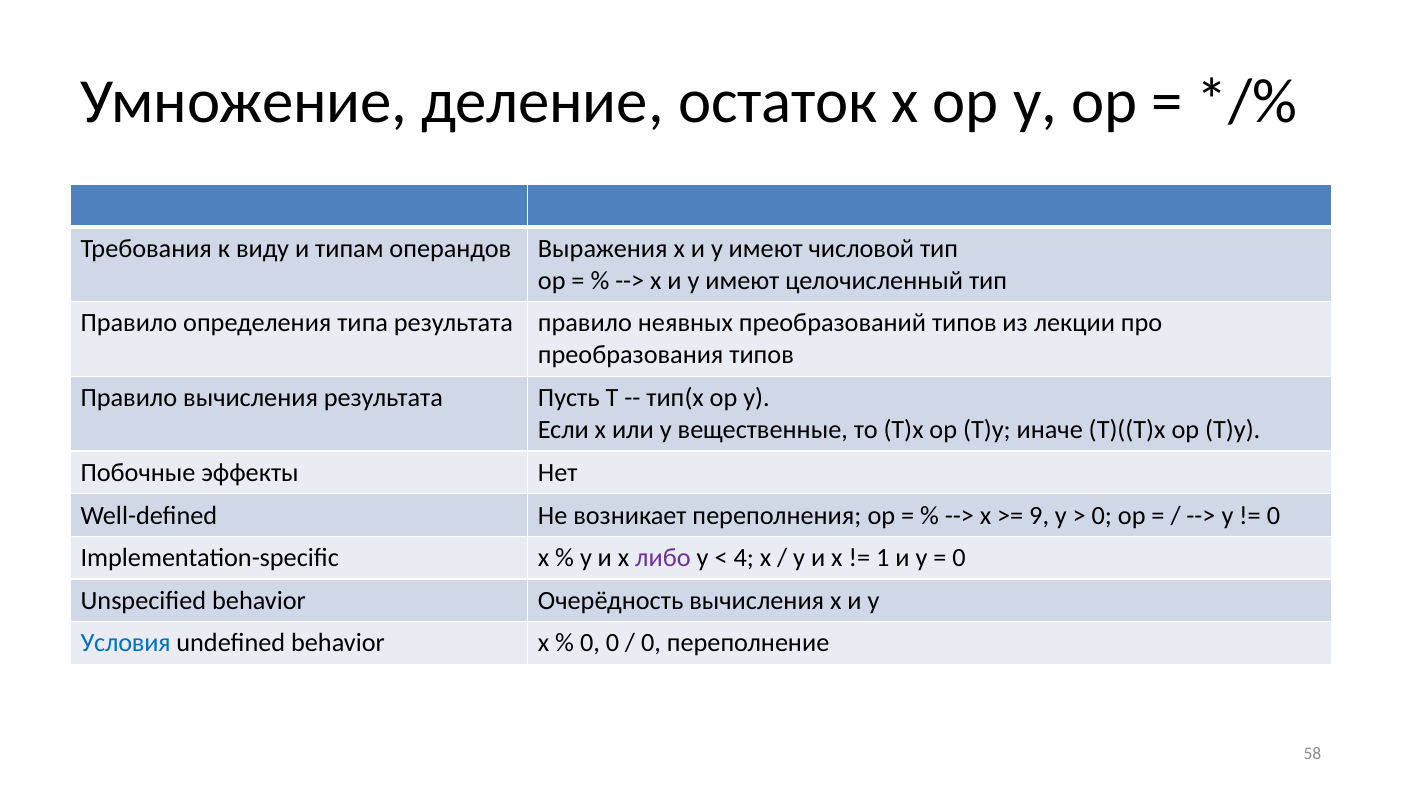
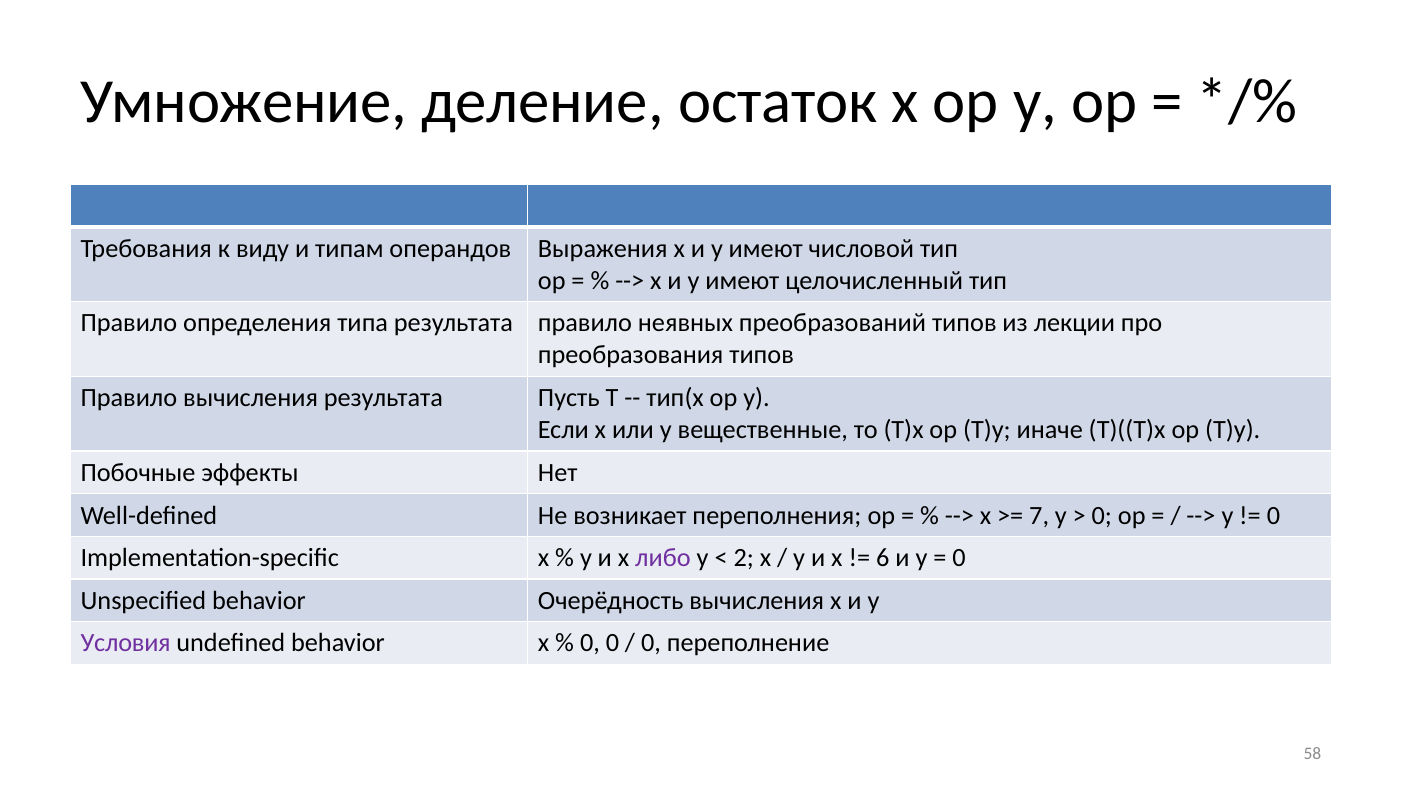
9: 9 -> 7
4: 4 -> 2
1: 1 -> 6
Условия colour: blue -> purple
